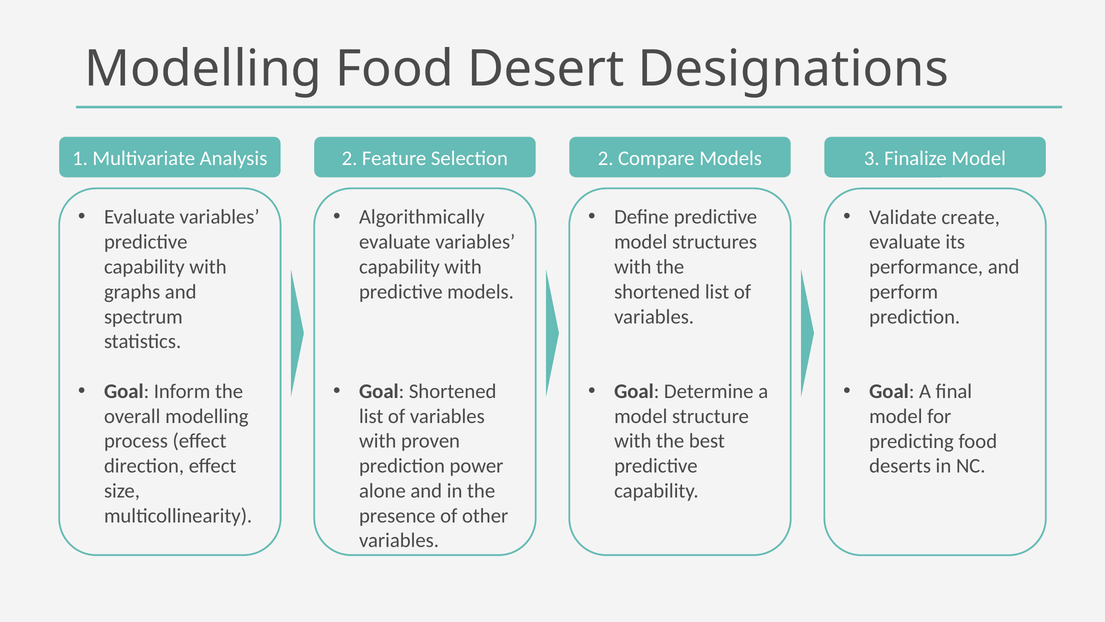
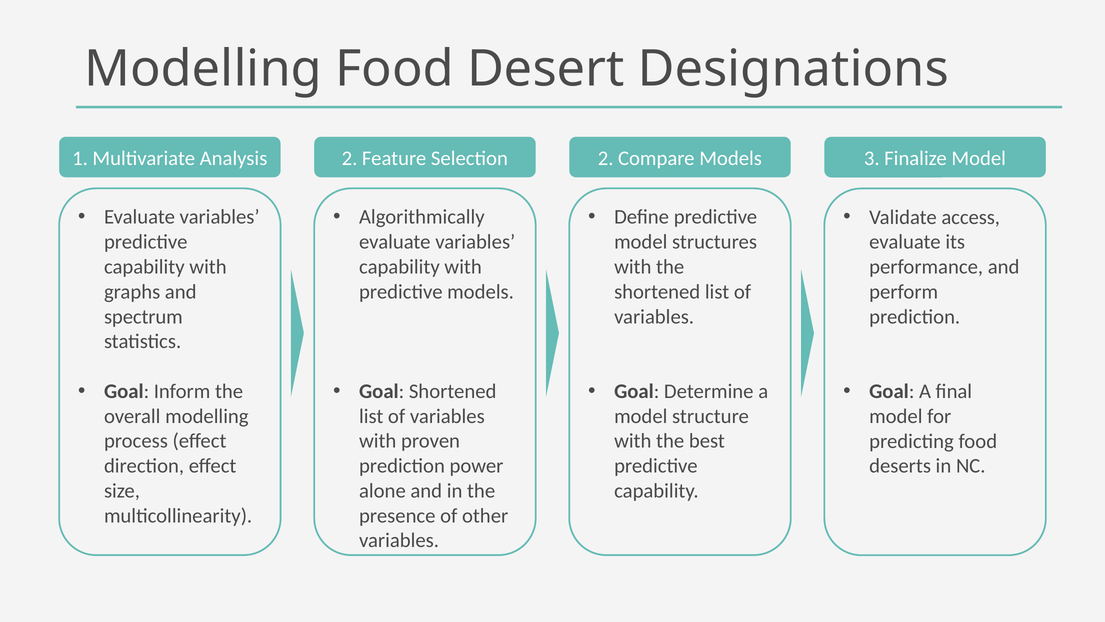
create: create -> access
